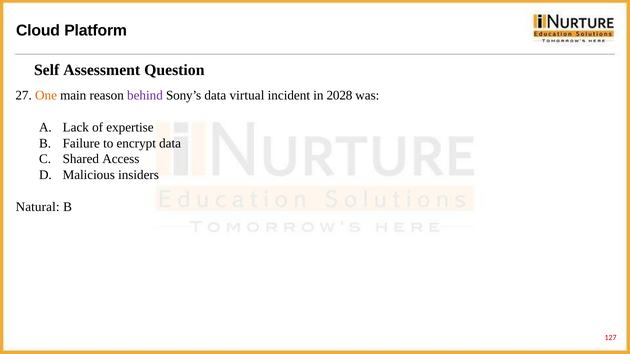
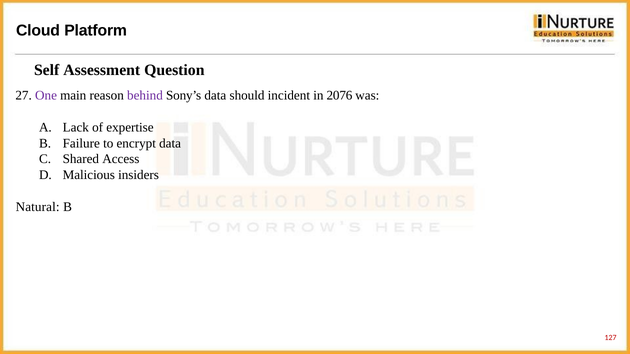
One colour: orange -> purple
virtual: virtual -> should
2028: 2028 -> 2076
